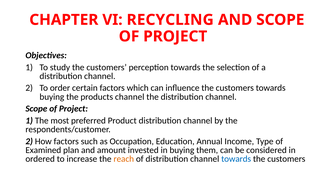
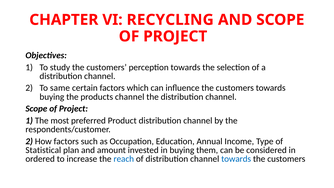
order: order -> same
Examined: Examined -> Statistical
reach colour: orange -> blue
